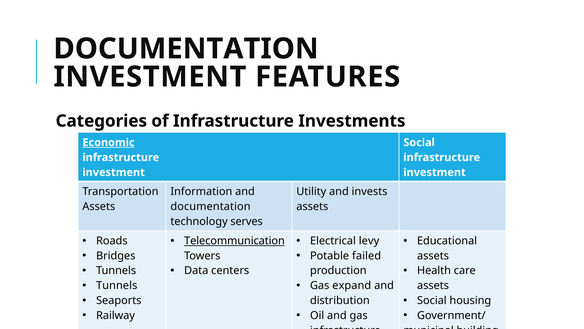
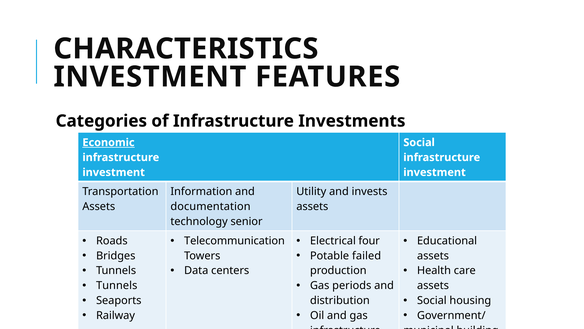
DOCUMENTATION at (186, 49): DOCUMENTATION -> CHARACTERISTICS
serves: serves -> senior
Telecommunication underline: present -> none
levy: levy -> four
expand: expand -> periods
